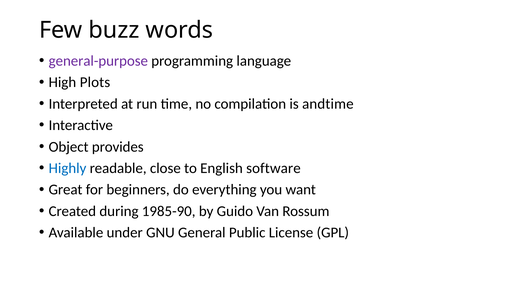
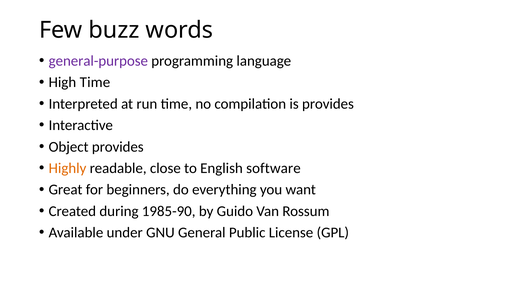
High Plots: Plots -> Time
is andtime: andtime -> provides
Highly colour: blue -> orange
